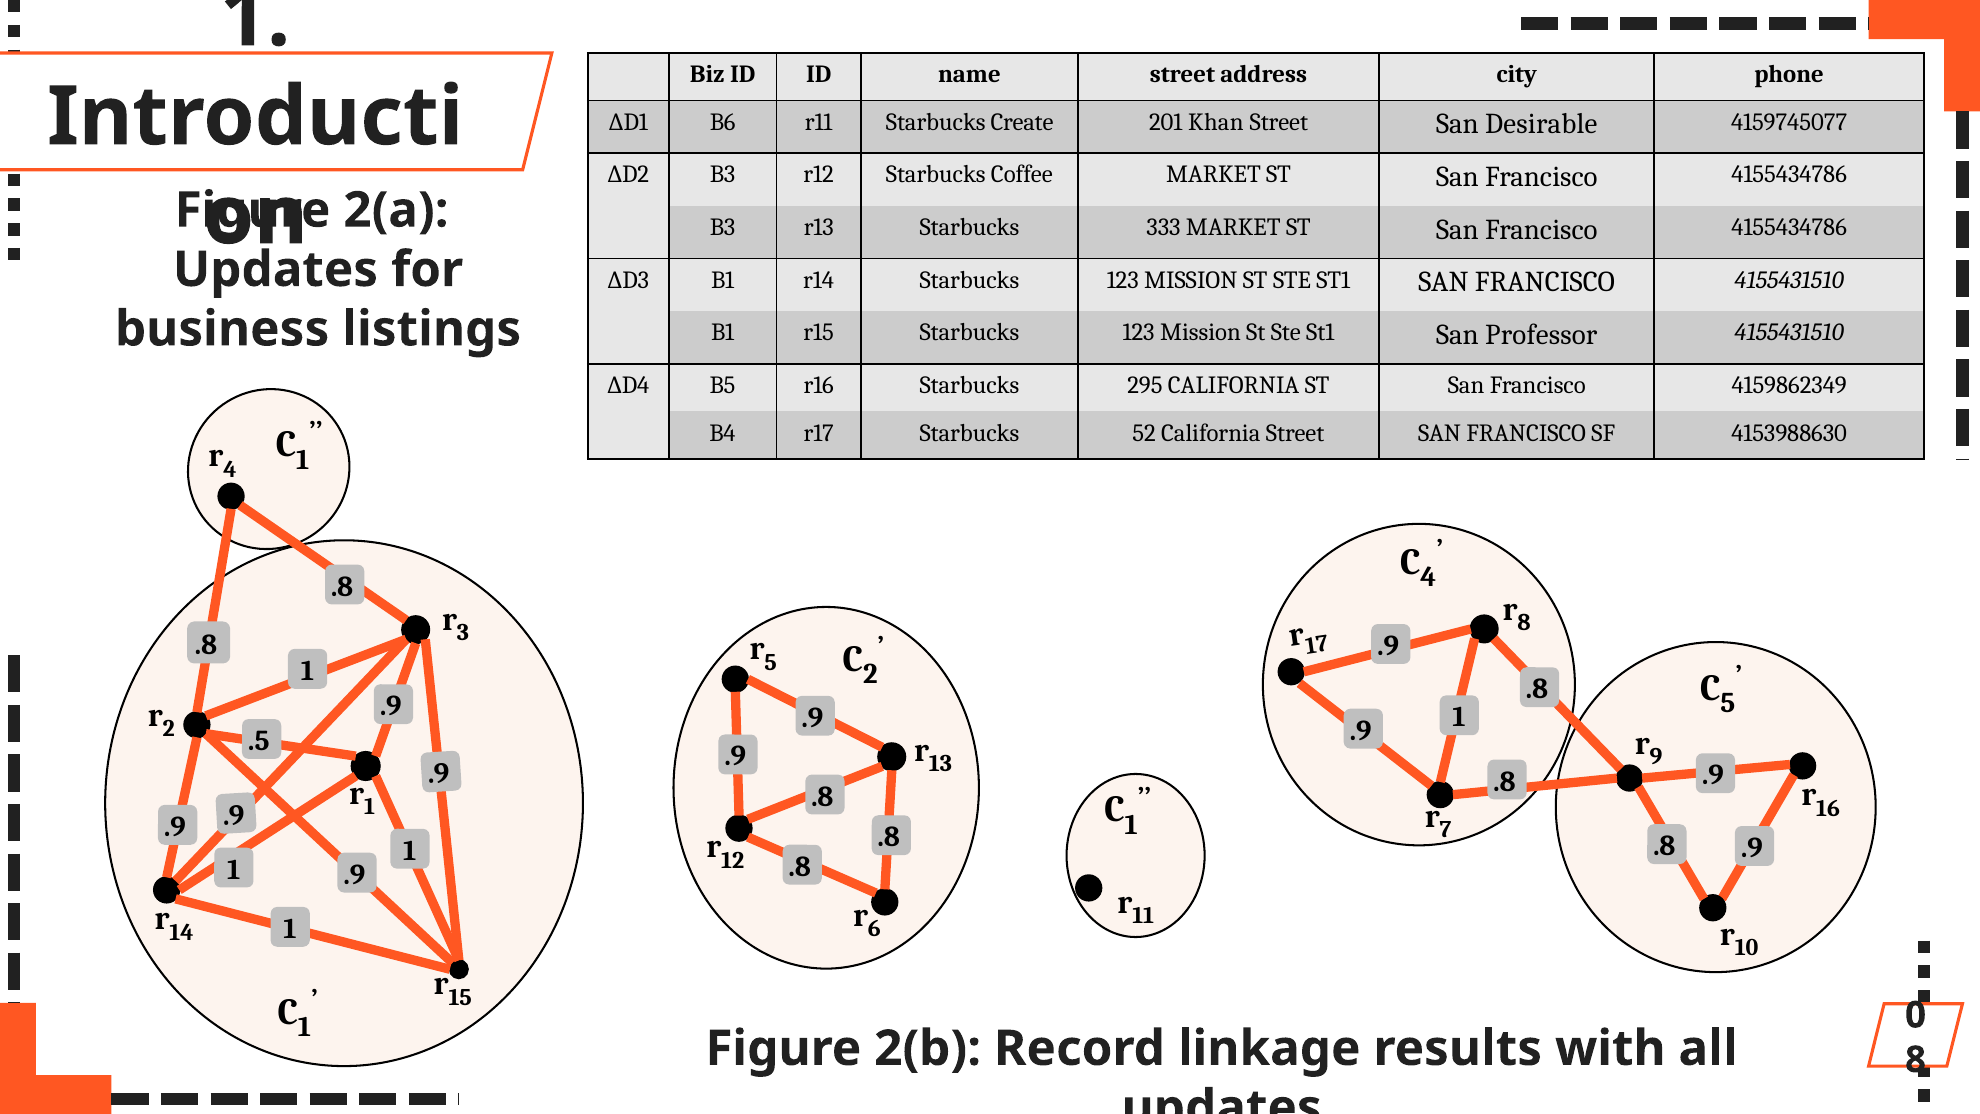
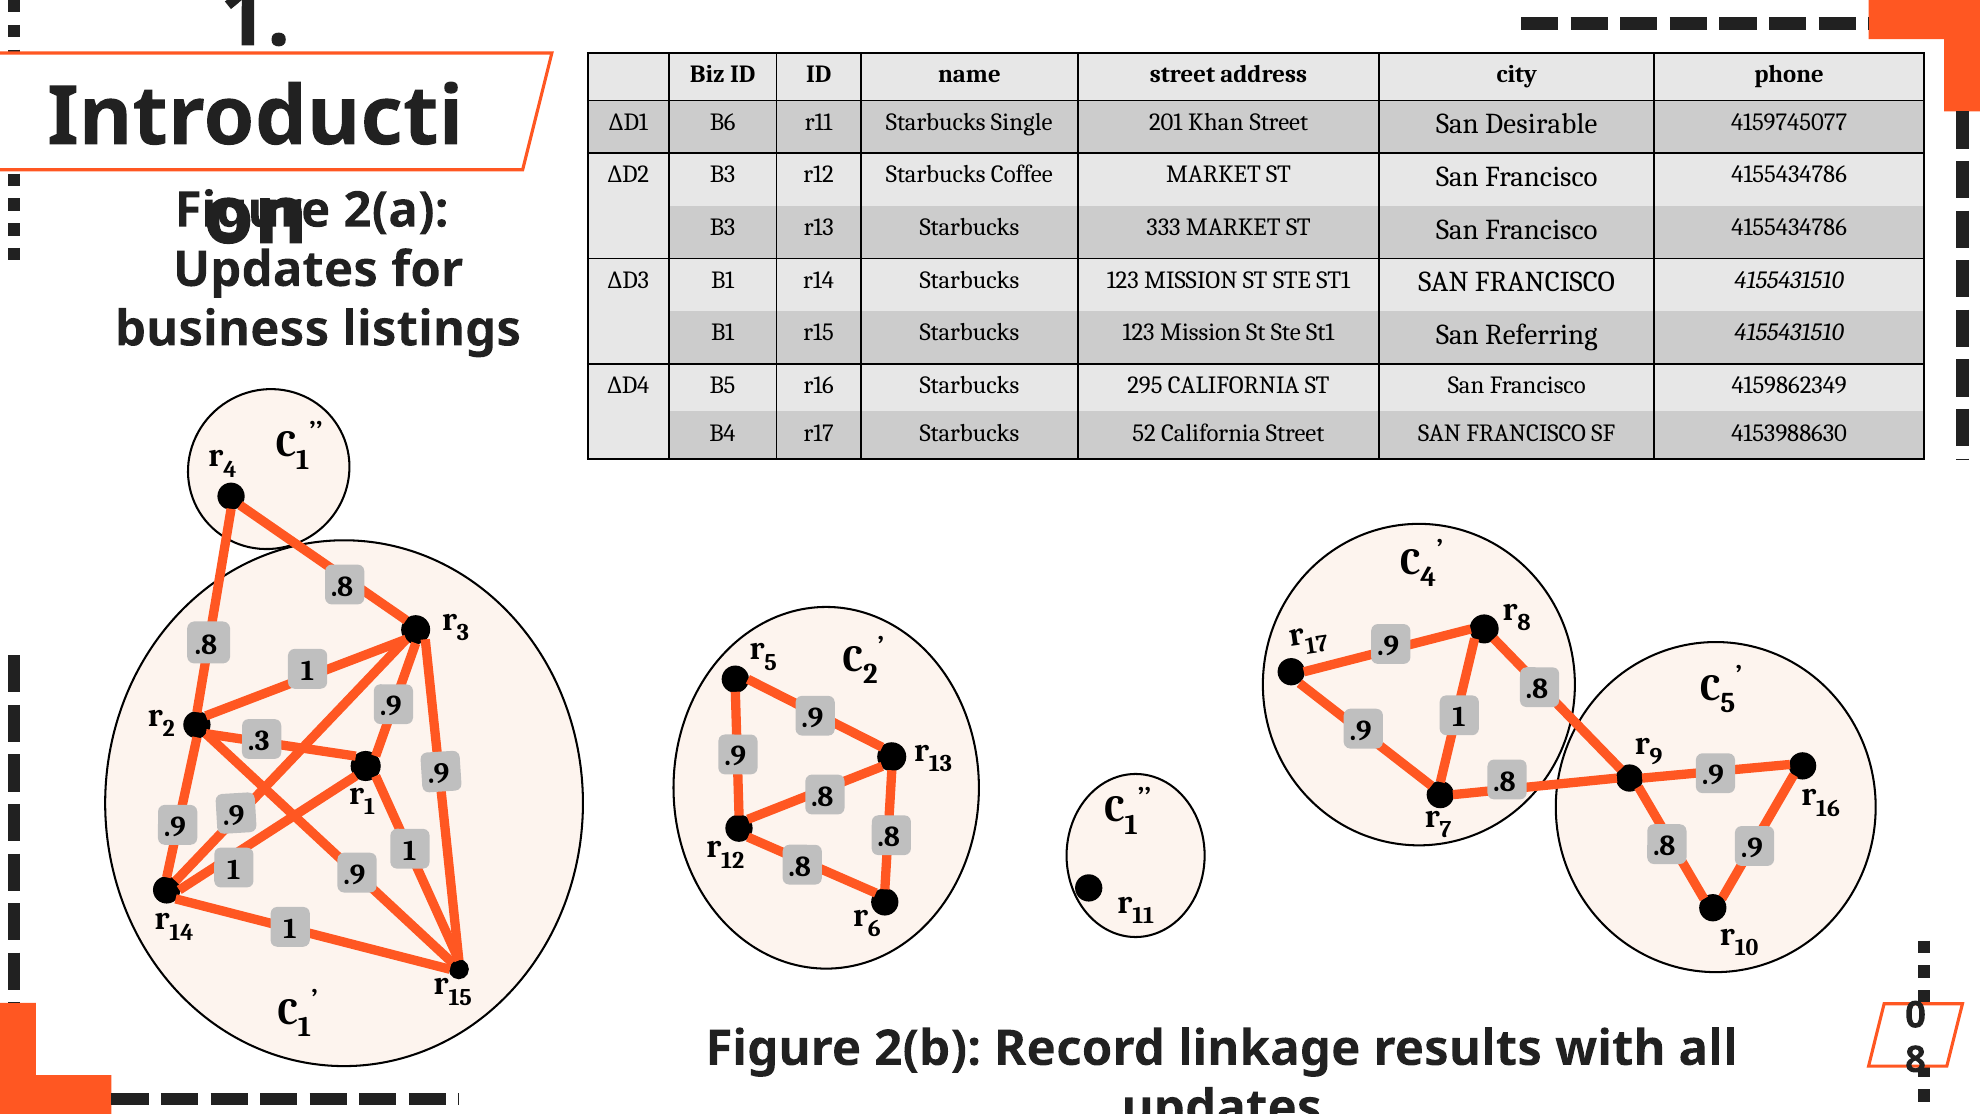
Create: Create -> Single
Professor: Professor -> Referring
.5: .5 -> .3
